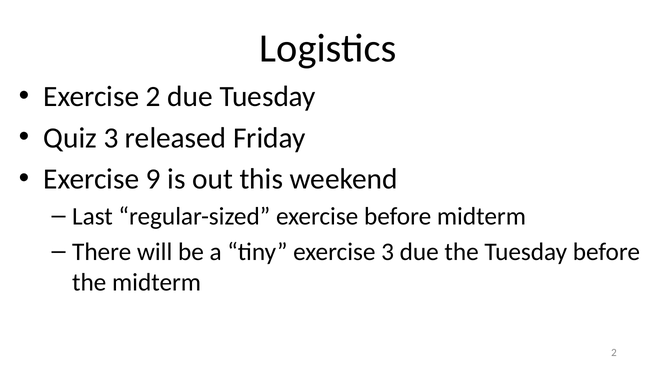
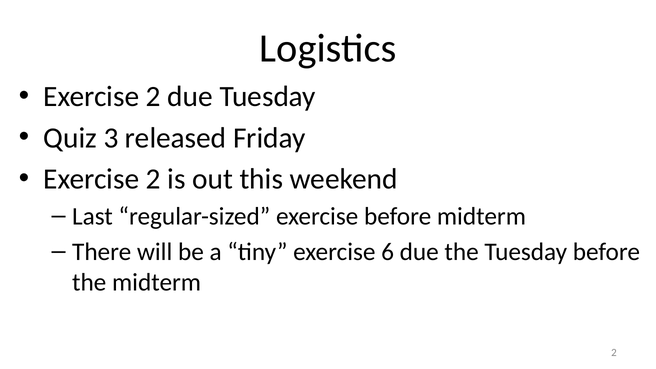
9 at (153, 179): 9 -> 2
exercise 3: 3 -> 6
